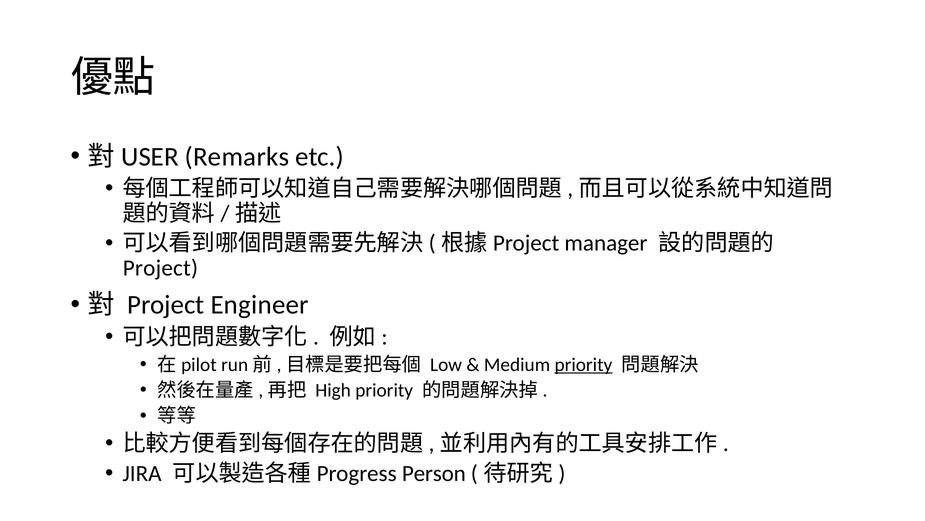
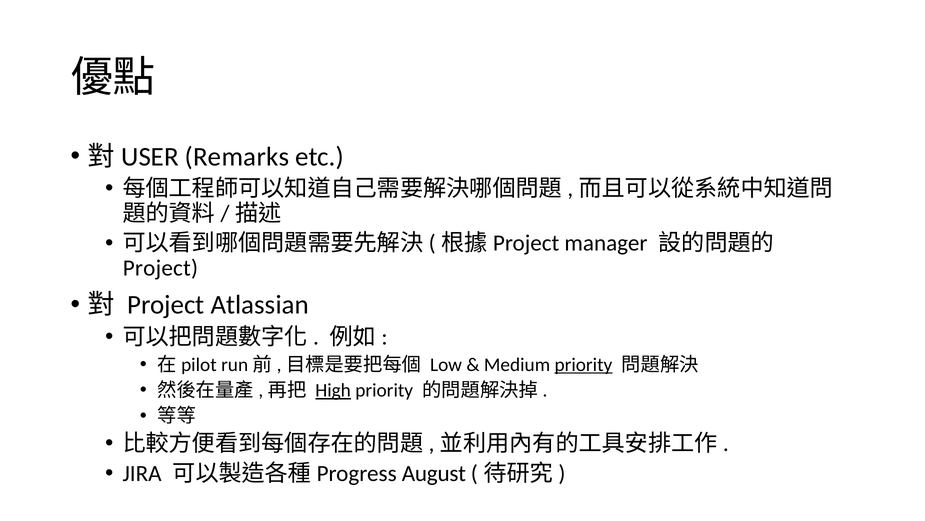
Engineer: Engineer -> Atlassian
High underline: none -> present
Person: Person -> August
